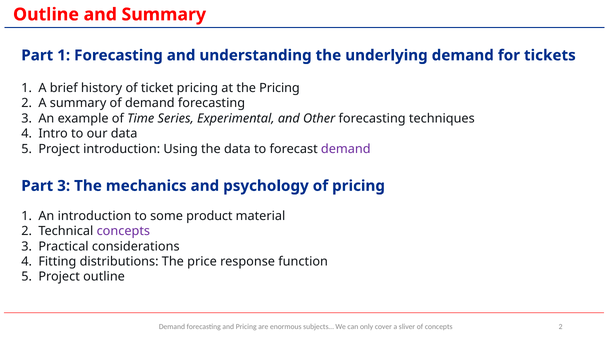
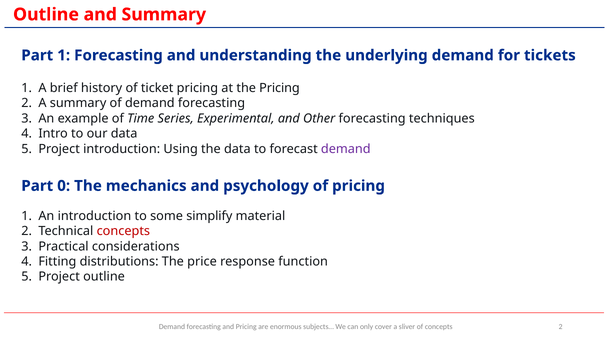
Part 3: 3 -> 0
product: product -> simplify
concepts at (123, 232) colour: purple -> red
